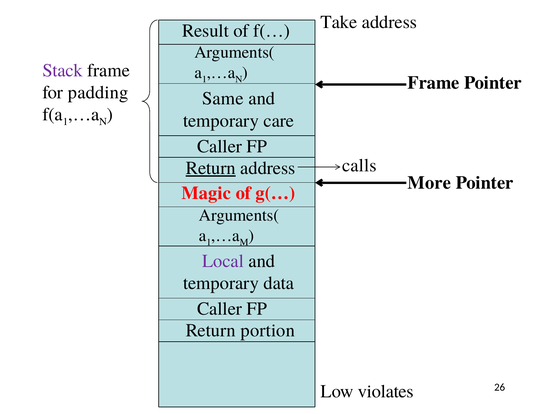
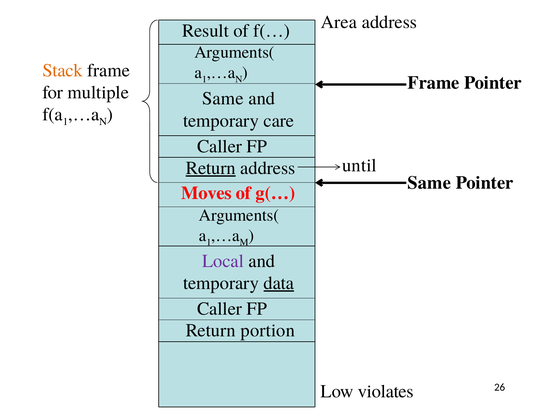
Take: Take -> Area
Stack colour: purple -> orange
padding: padding -> multiple
calls: calls -> until
More at (429, 183): More -> Same
Magic: Magic -> Moves
data underline: none -> present
